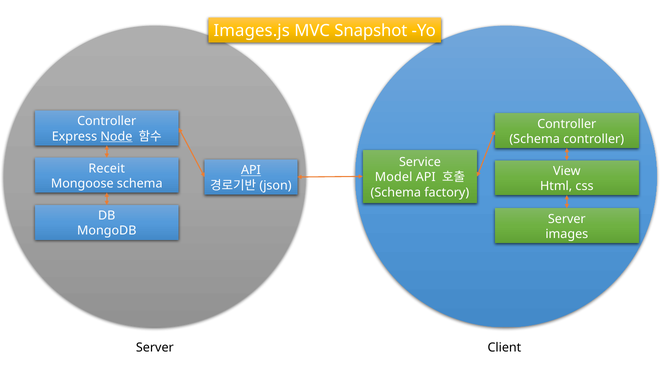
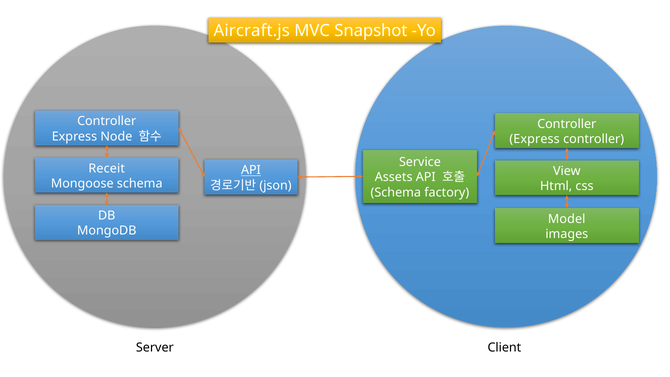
Images.js: Images.js -> Aircraft.js
Node underline: present -> none
Schema at (535, 139): Schema -> Express
Model: Model -> Assets
Server at (567, 219): Server -> Model
